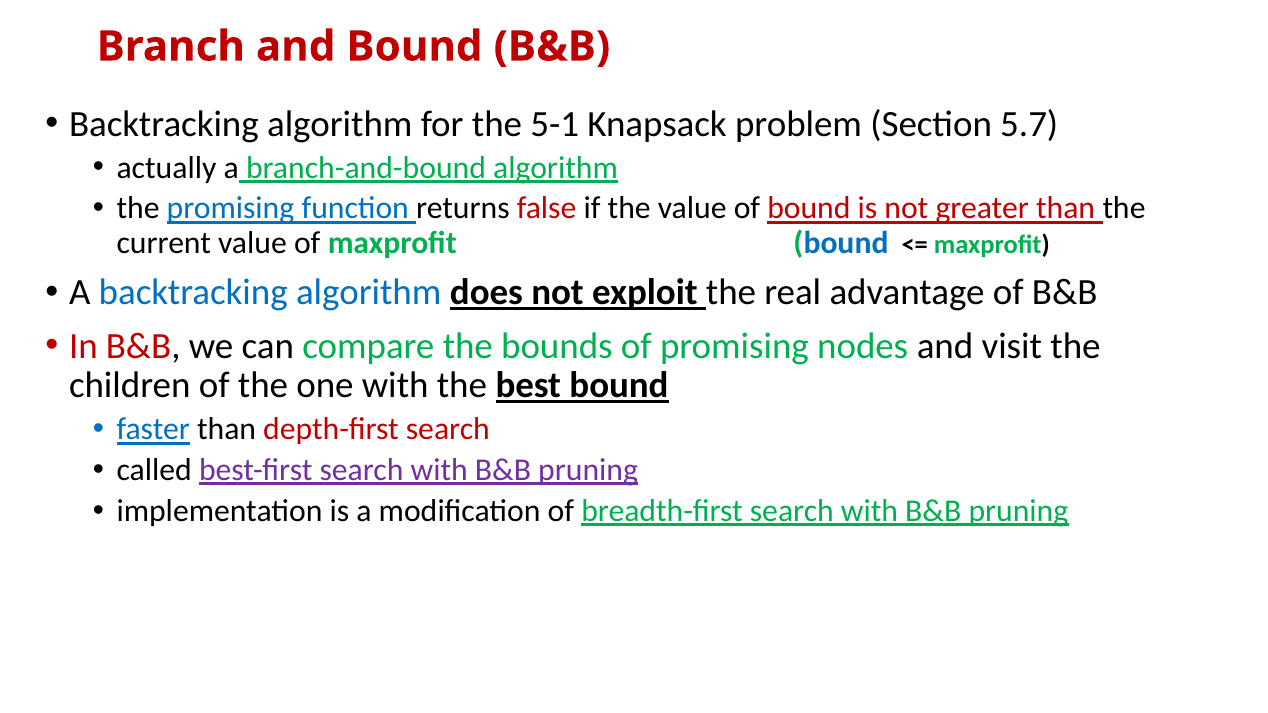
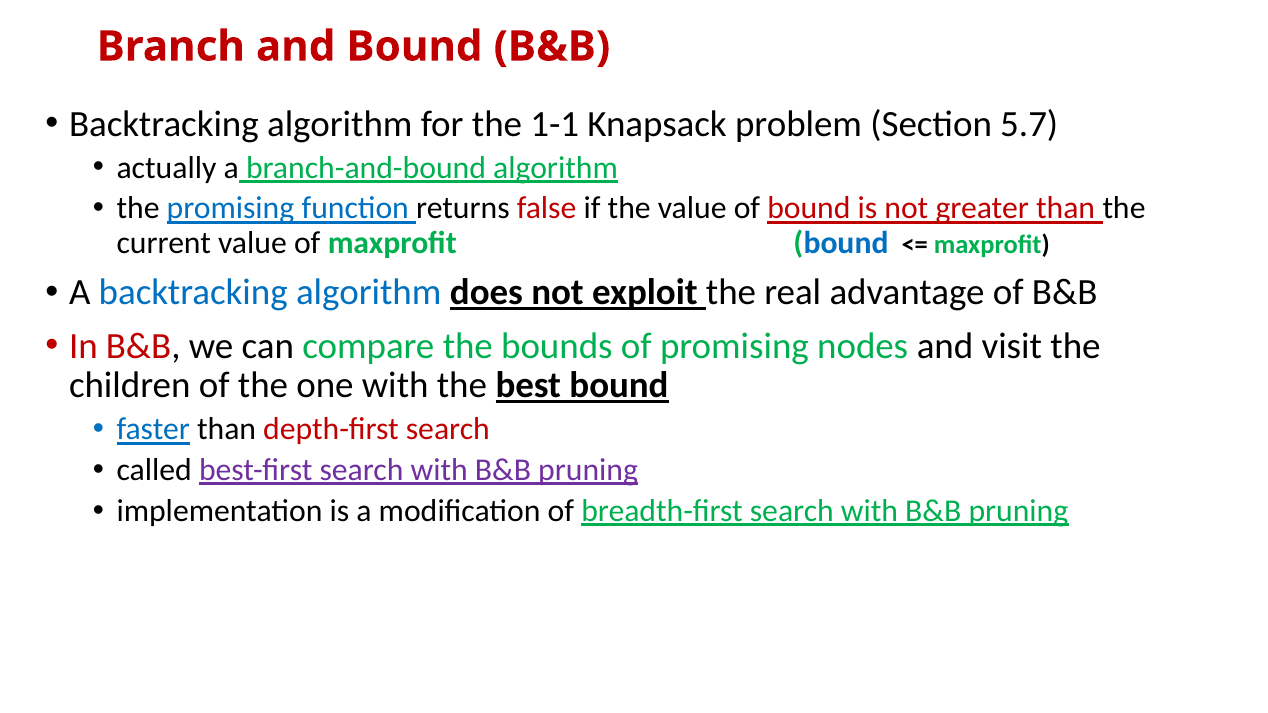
5-1: 5-1 -> 1-1
